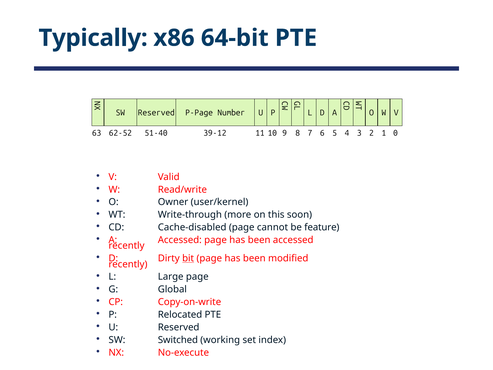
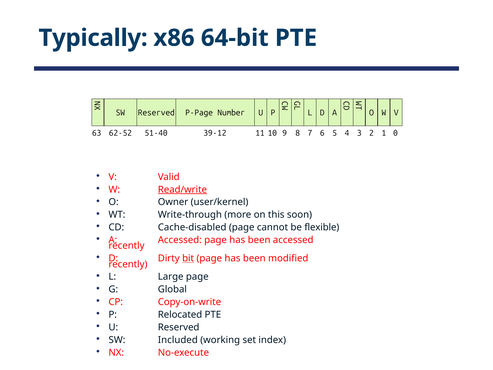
Read/write underline: none -> present
feature: feature -> flexible
Switched: Switched -> Included
